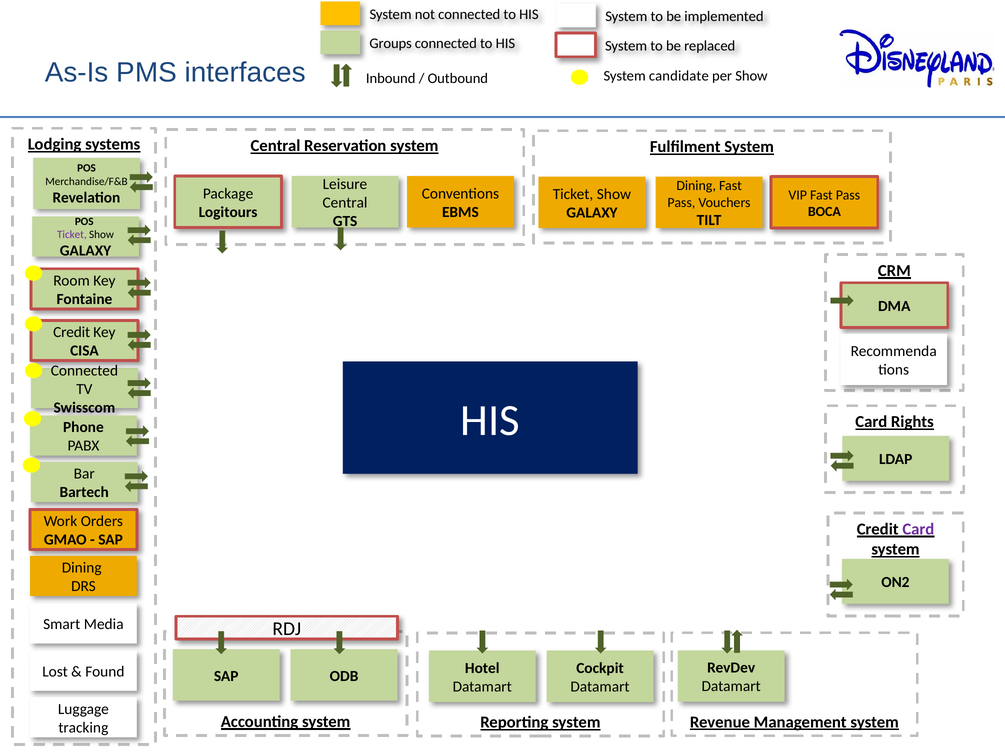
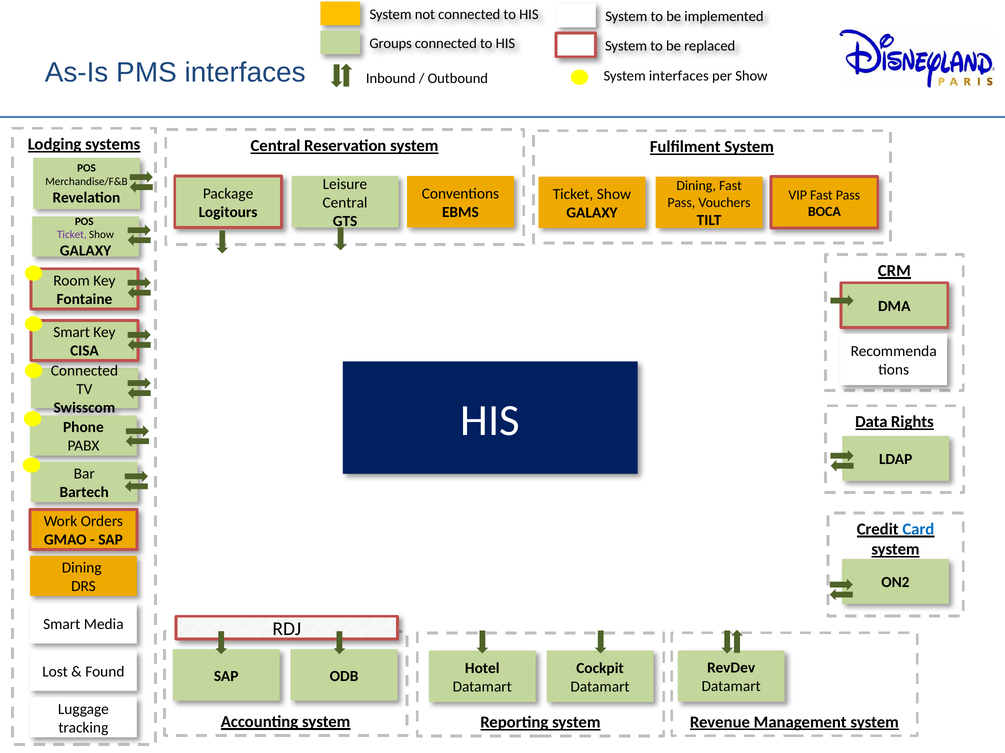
System candidate: candidate -> interfaces
Credit at (72, 333): Credit -> Smart
Card at (871, 422): Card -> Data
Card at (918, 530) colour: purple -> blue
